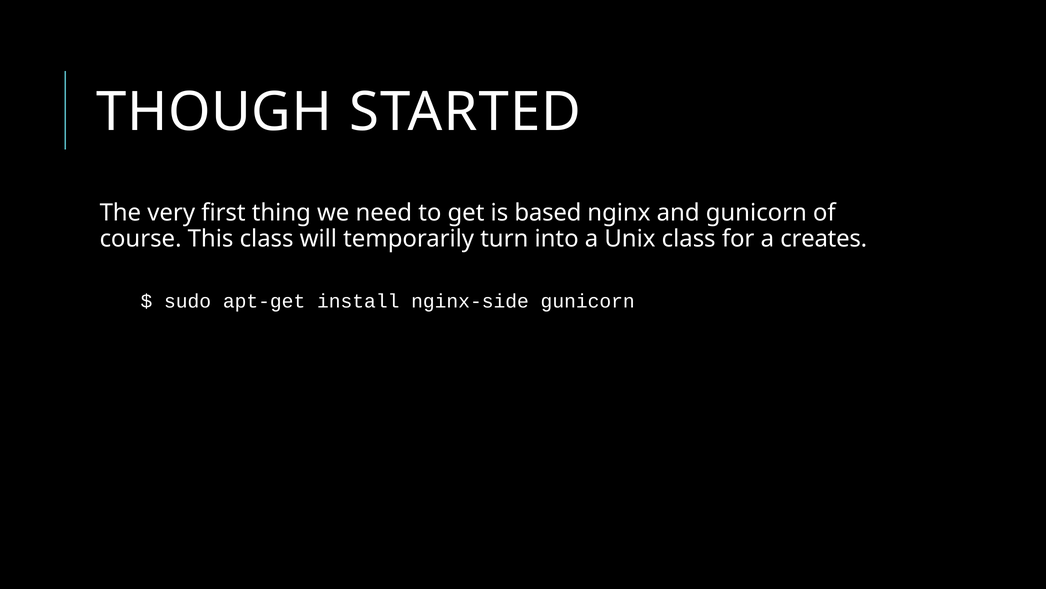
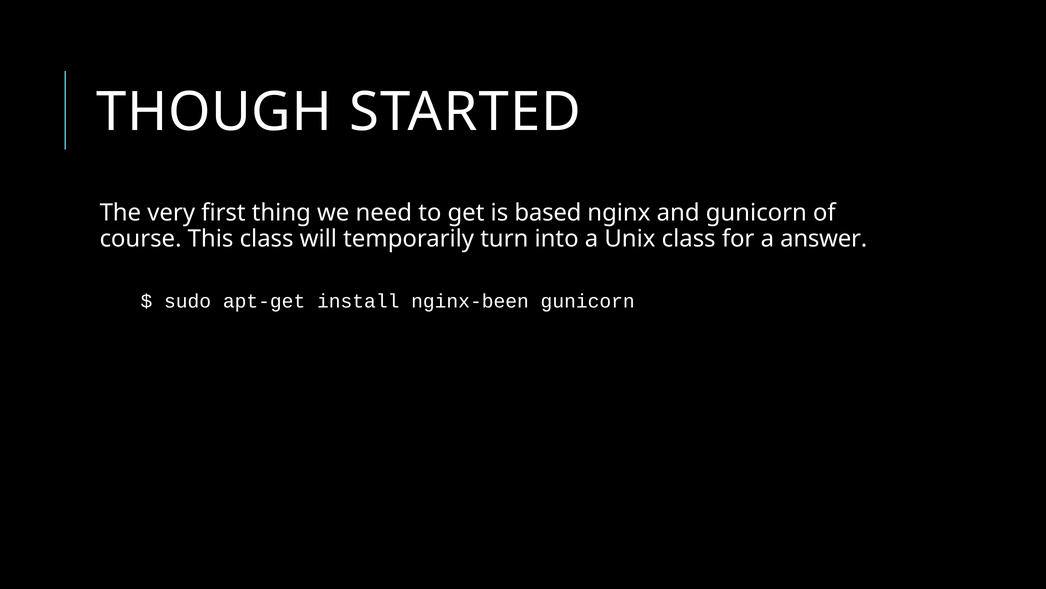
creates: creates -> answer
nginx-side: nginx-side -> nginx-been
